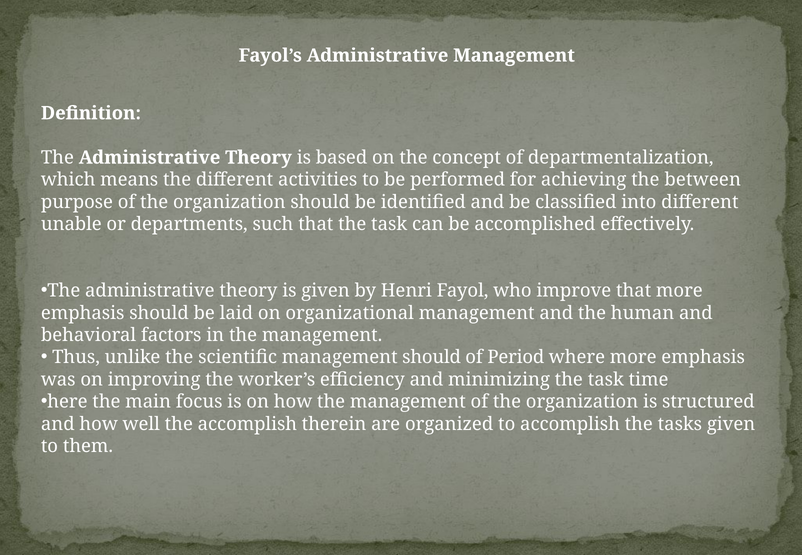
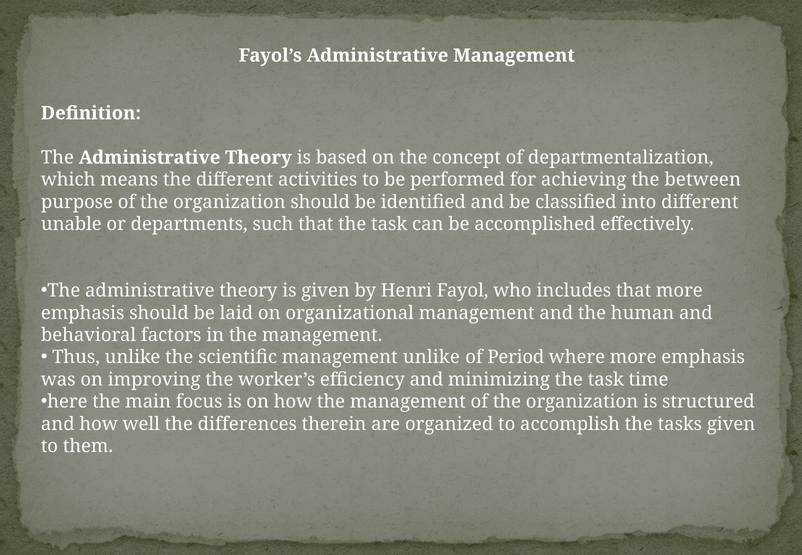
improve: improve -> includes
management should: should -> unlike
the accomplish: accomplish -> differences
